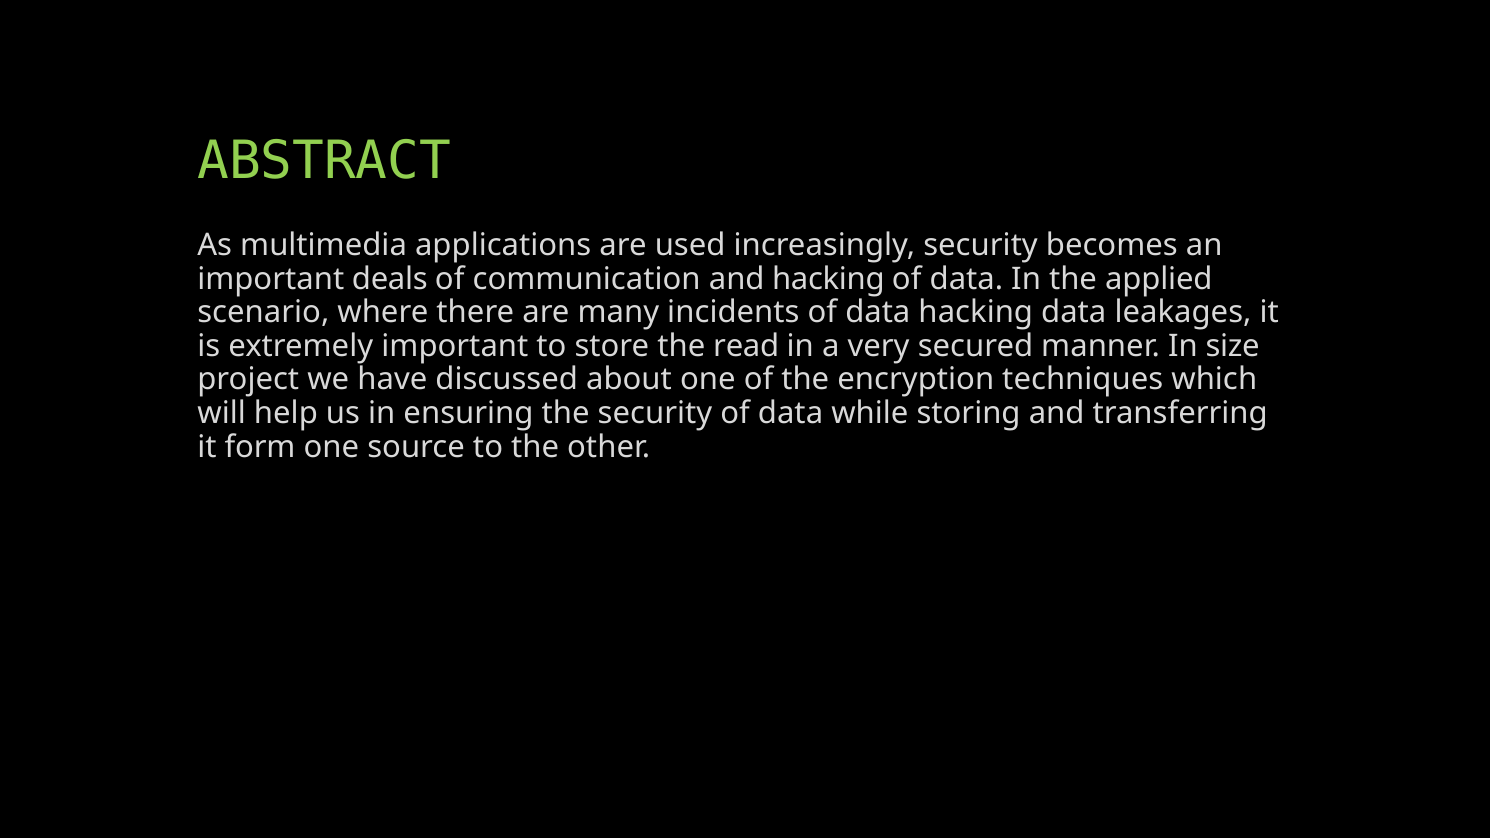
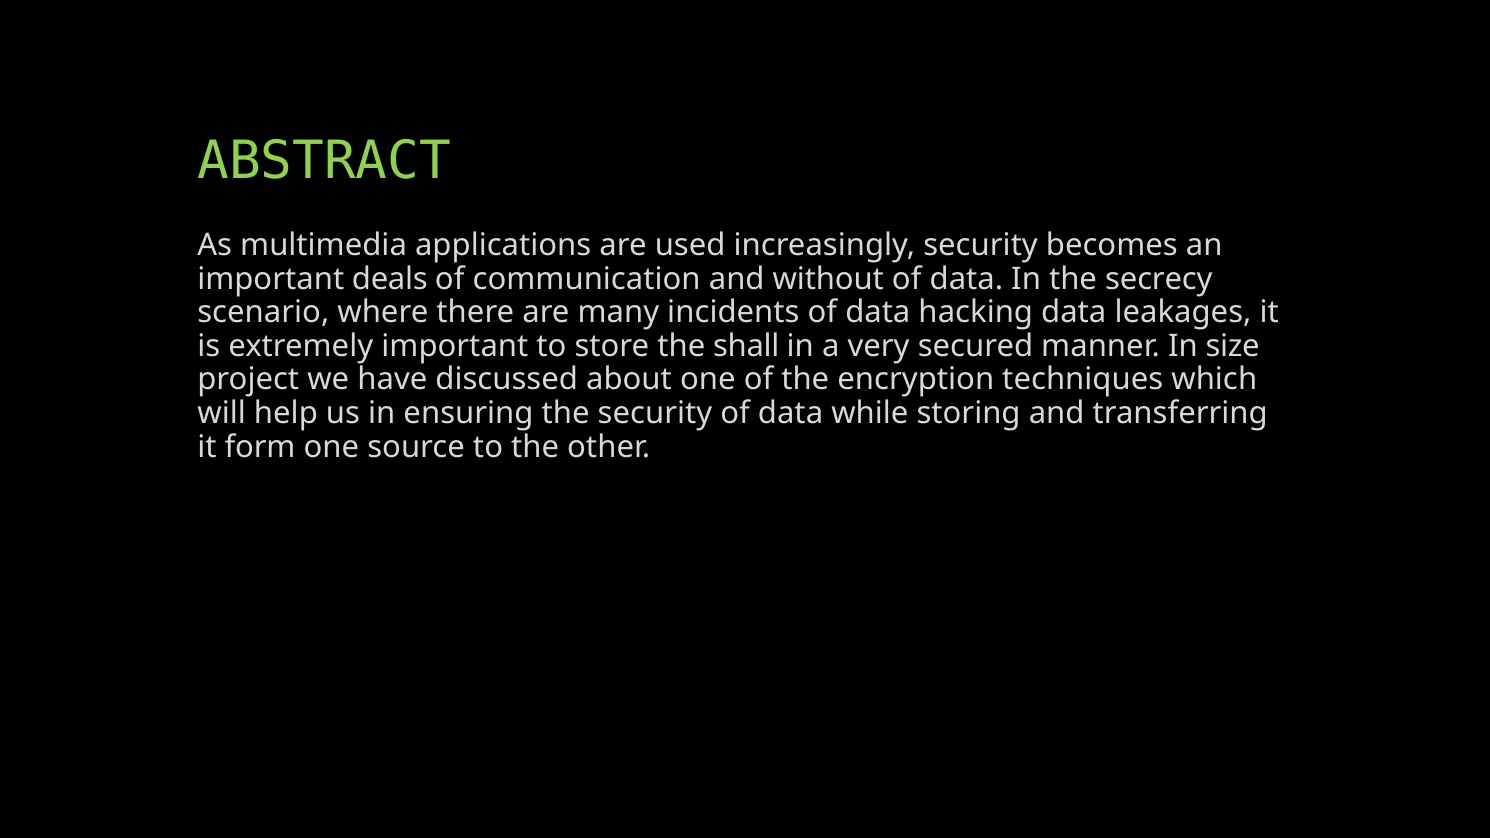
and hacking: hacking -> without
applied: applied -> secrecy
read: read -> shall
